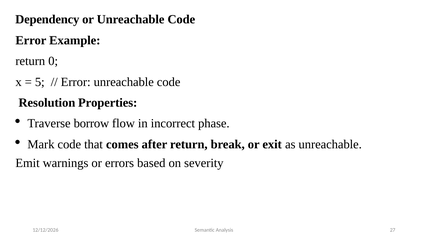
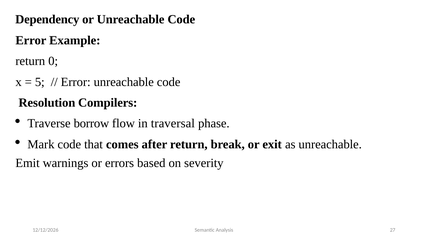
Properties: Properties -> Compilers
incorrect: incorrect -> traversal
